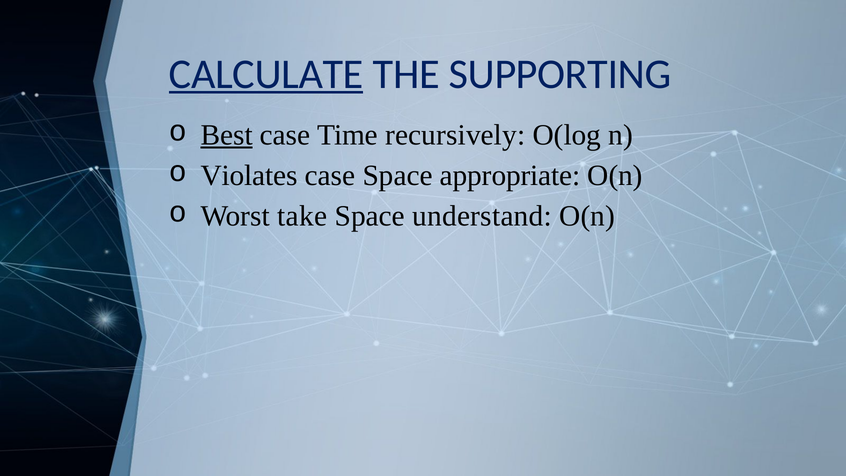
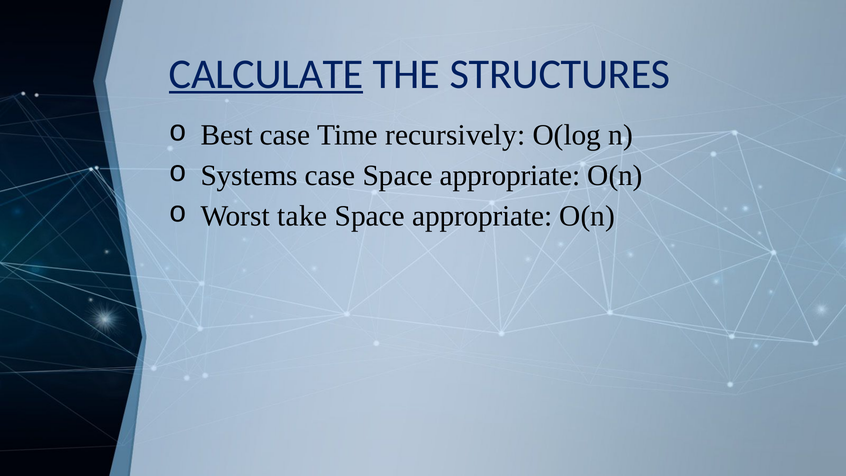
SUPPORTING: SUPPORTING -> STRUCTURES
Best underline: present -> none
Violates: Violates -> Systems
understand at (482, 216): understand -> appropriate
